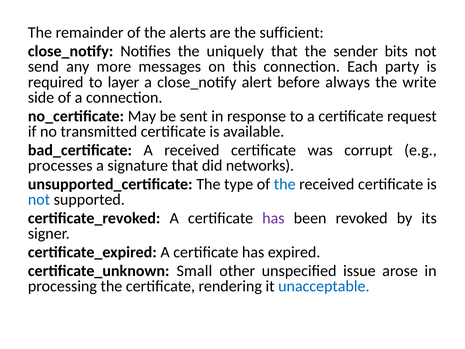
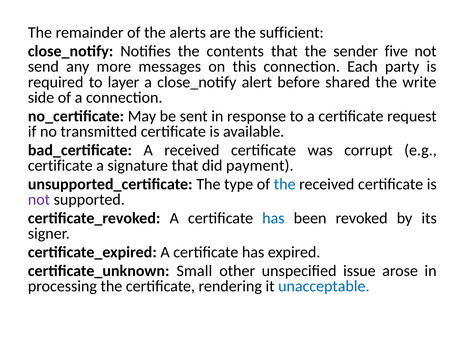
uniquely: uniquely -> contents
bits: bits -> five
always: always -> shared
processes at (60, 165): processes -> certificate
networks: networks -> payment
not at (39, 199) colour: blue -> purple
has at (273, 218) colour: purple -> blue
